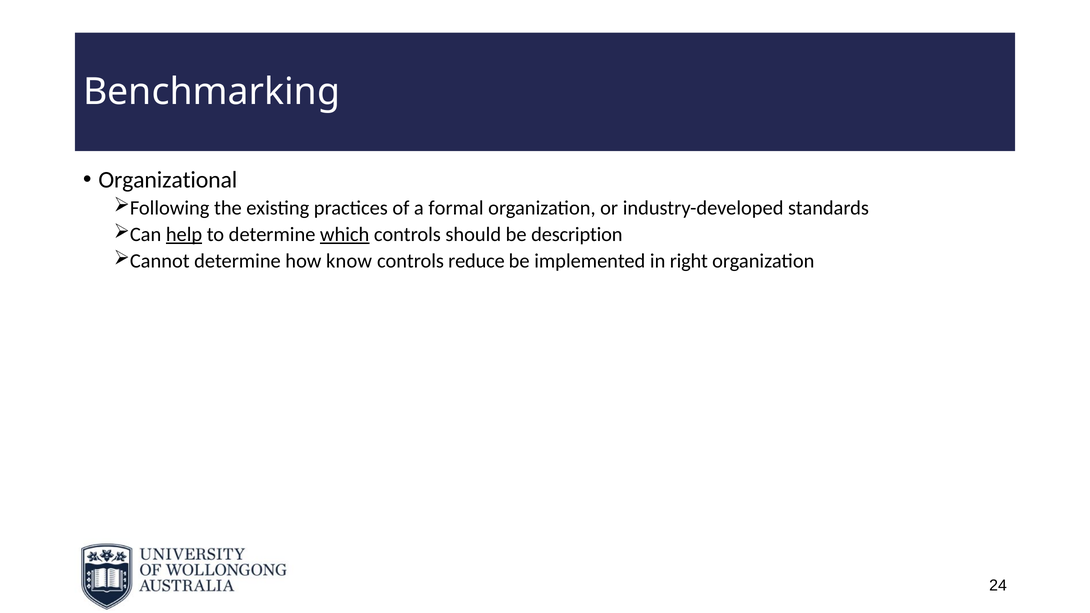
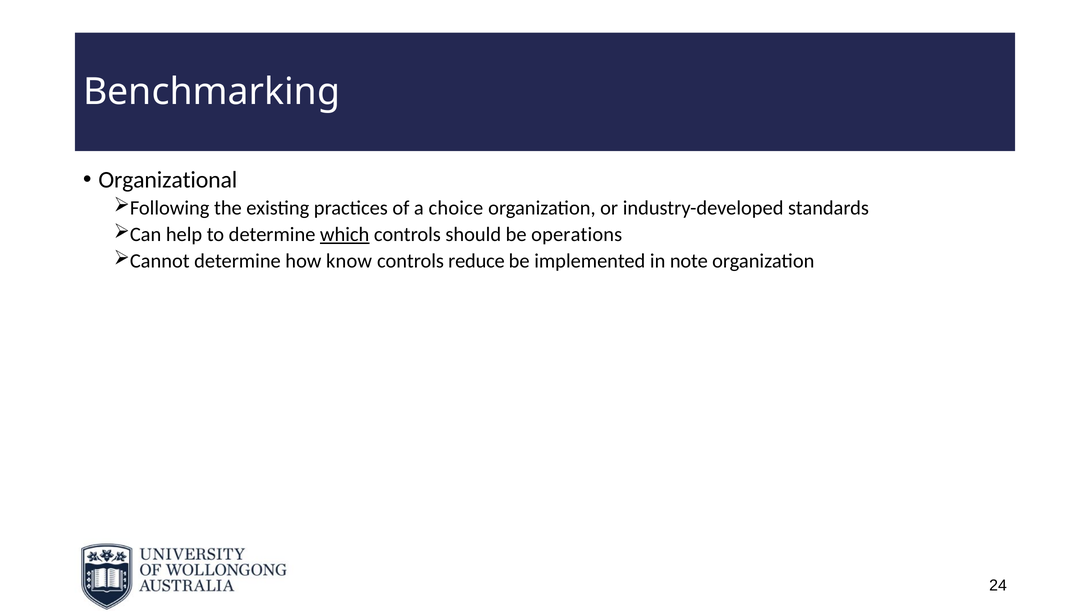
formal: formal -> choice
help underline: present -> none
description: description -> operations
right: right -> note
